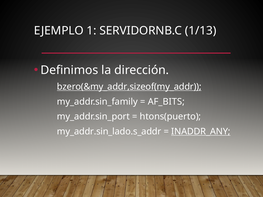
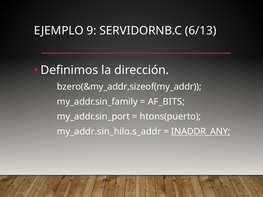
1: 1 -> 9
1/13: 1/13 -> 6/13
bzero(&my_addr,sizeof(my_addr underline: present -> none
my_addr.sin_lado.s_addr: my_addr.sin_lado.s_addr -> my_addr.sin_hilo.s_addr
